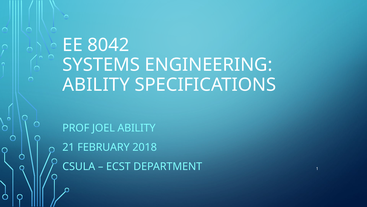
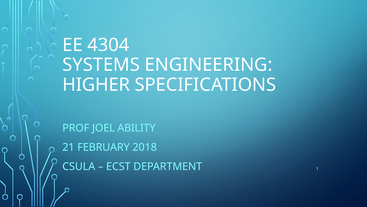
8042: 8042 -> 4304
ABILITY at (96, 85): ABILITY -> HIGHER
